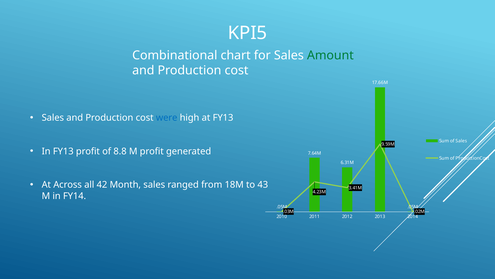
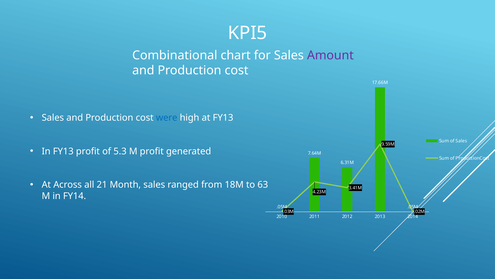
Amount colour: green -> purple
8.8: 8.8 -> 5.3
42: 42 -> 21
43: 43 -> 63
